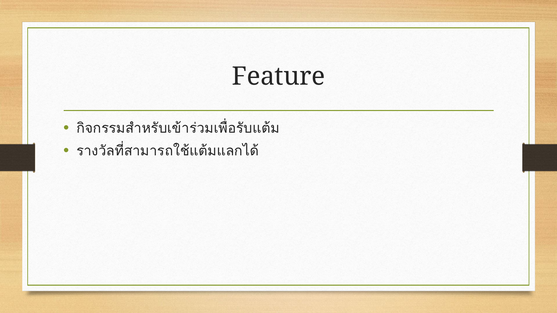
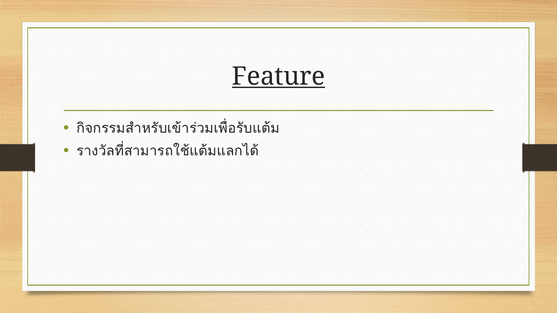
Feature underline: none -> present
